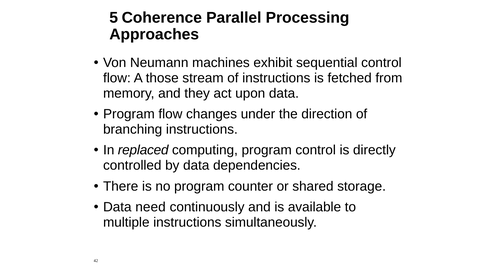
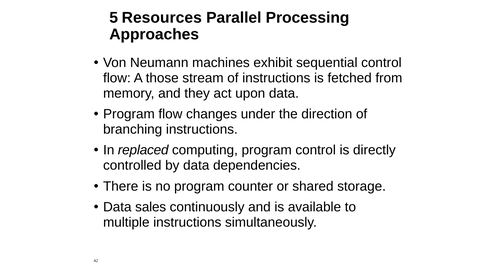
Coherence: Coherence -> Resources
need: need -> sales
